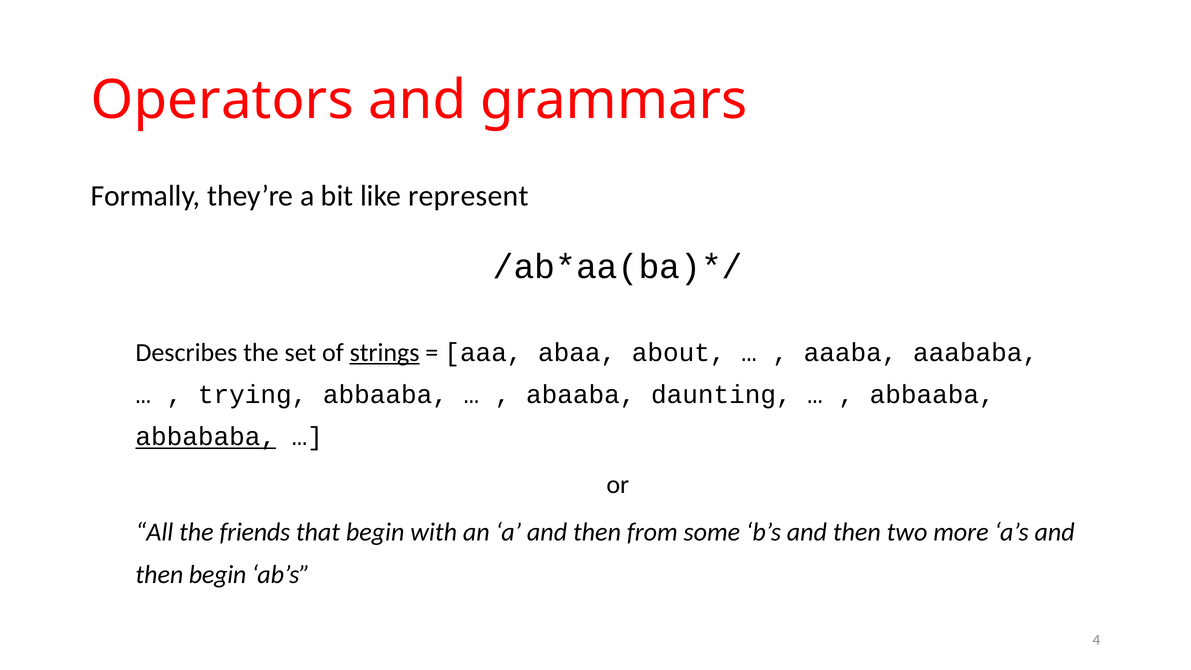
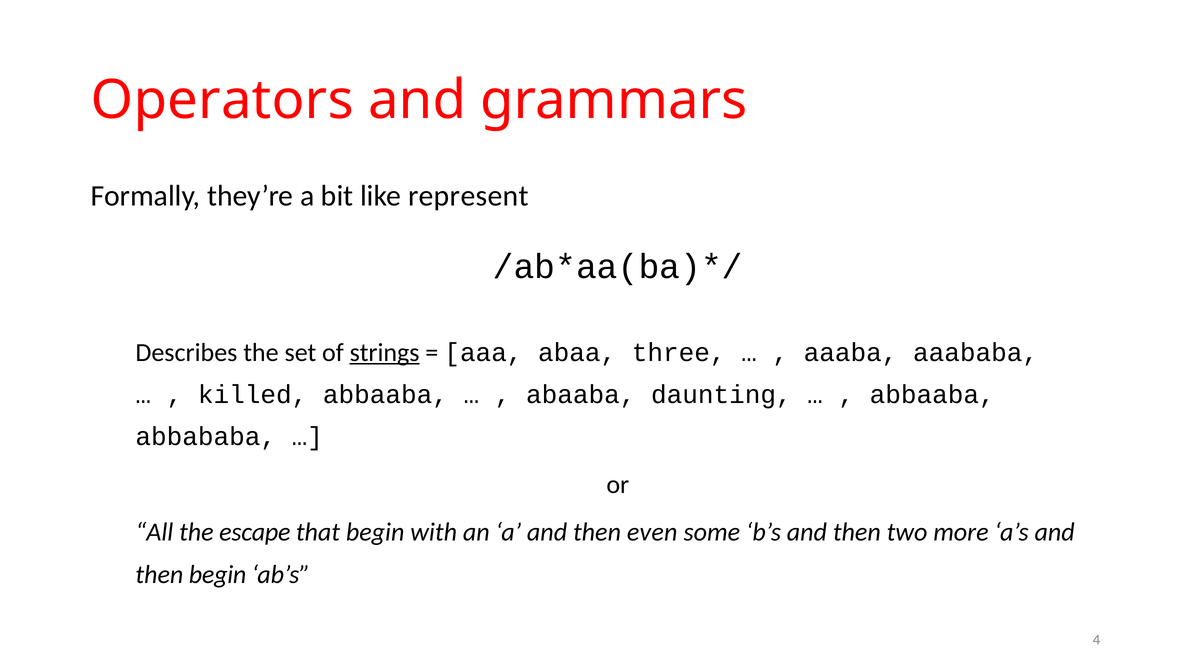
about: about -> three
trying: trying -> killed
abbababa underline: present -> none
friends: friends -> escape
from: from -> even
